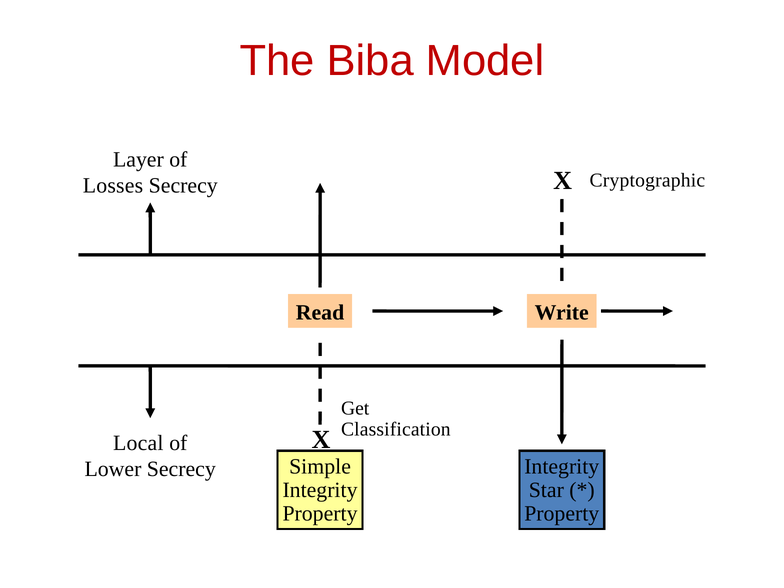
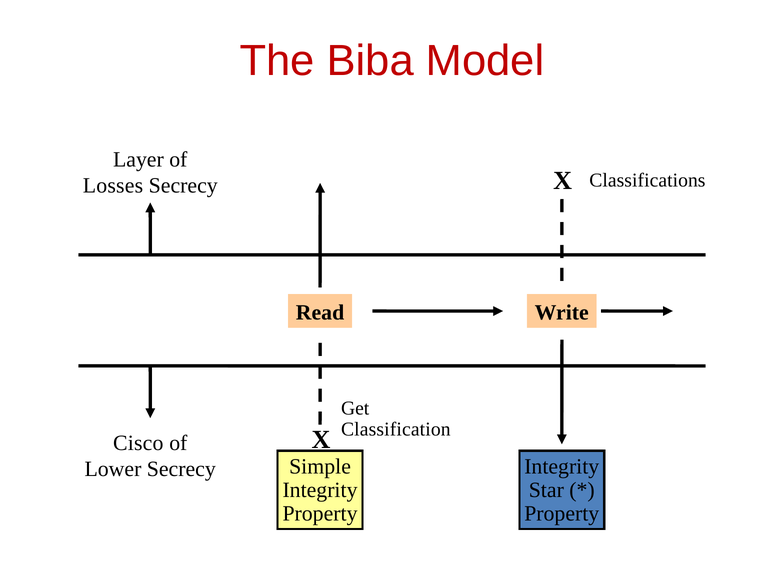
Cryptographic: Cryptographic -> Classifications
Local: Local -> Cisco
